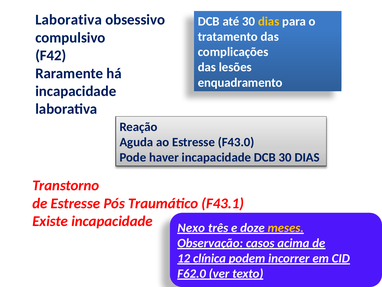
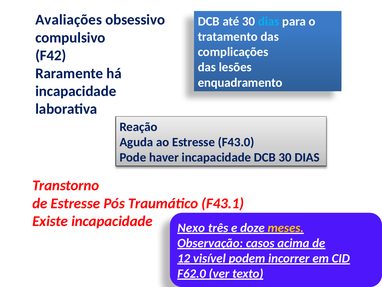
Laborativa at (69, 20): Laborativa -> Avaliações
dias at (269, 21) colour: yellow -> light blue
clínica: clínica -> visível
